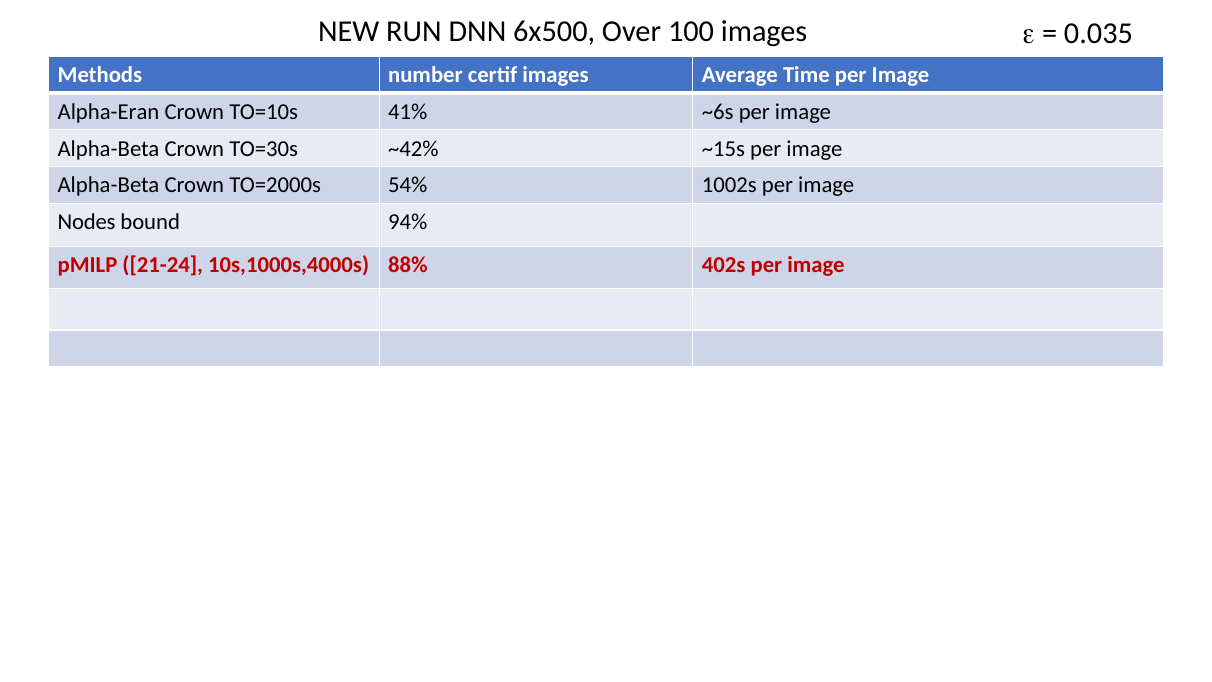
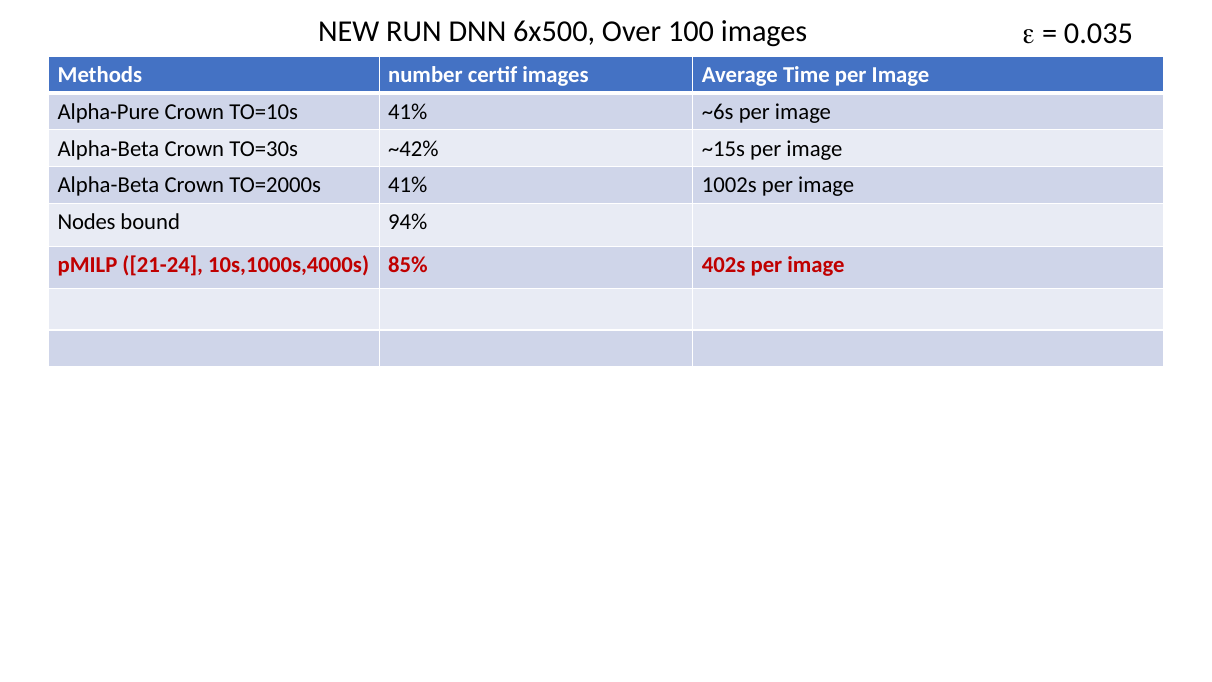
Alpha-Eran: Alpha-Eran -> Alpha-Pure
TO=2000s 54%: 54% -> 41%
88%: 88% -> 85%
